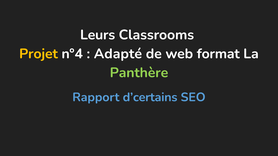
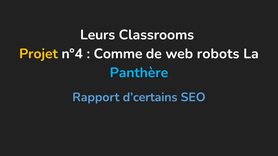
Adapté: Adapté -> Comme
format: format -> robots
Panthère colour: light green -> light blue
